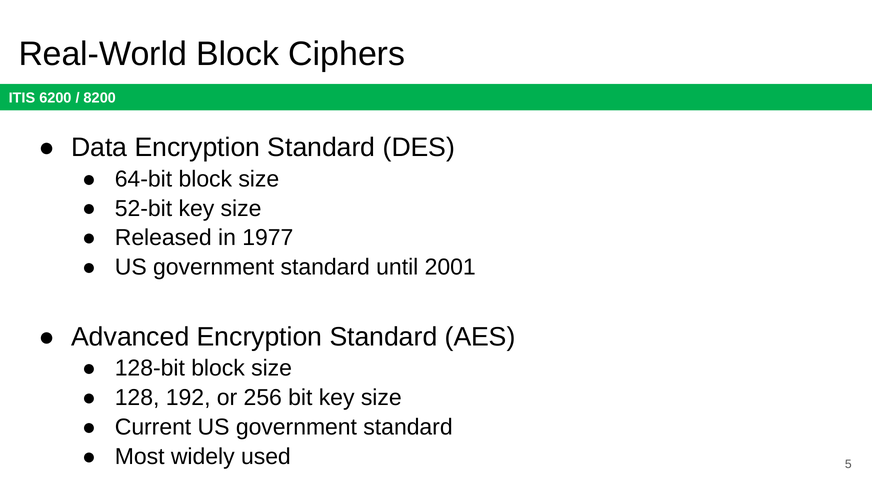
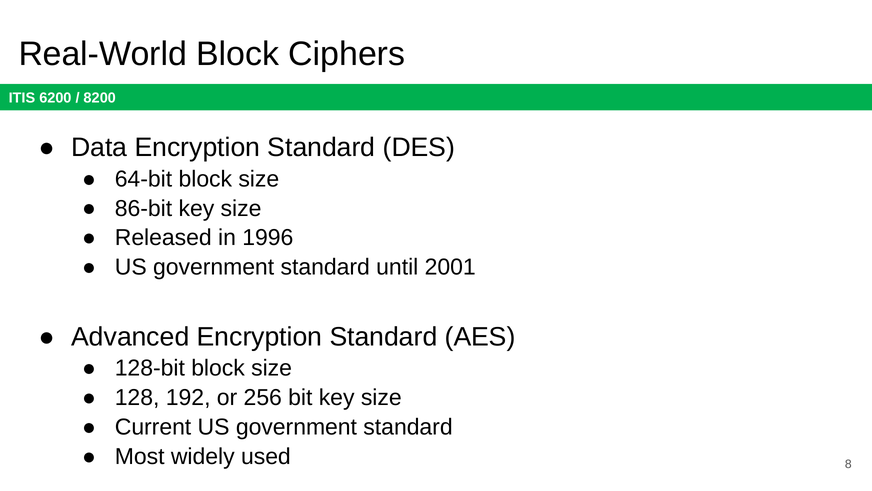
52-bit: 52-bit -> 86-bit
1977: 1977 -> 1996
5: 5 -> 8
